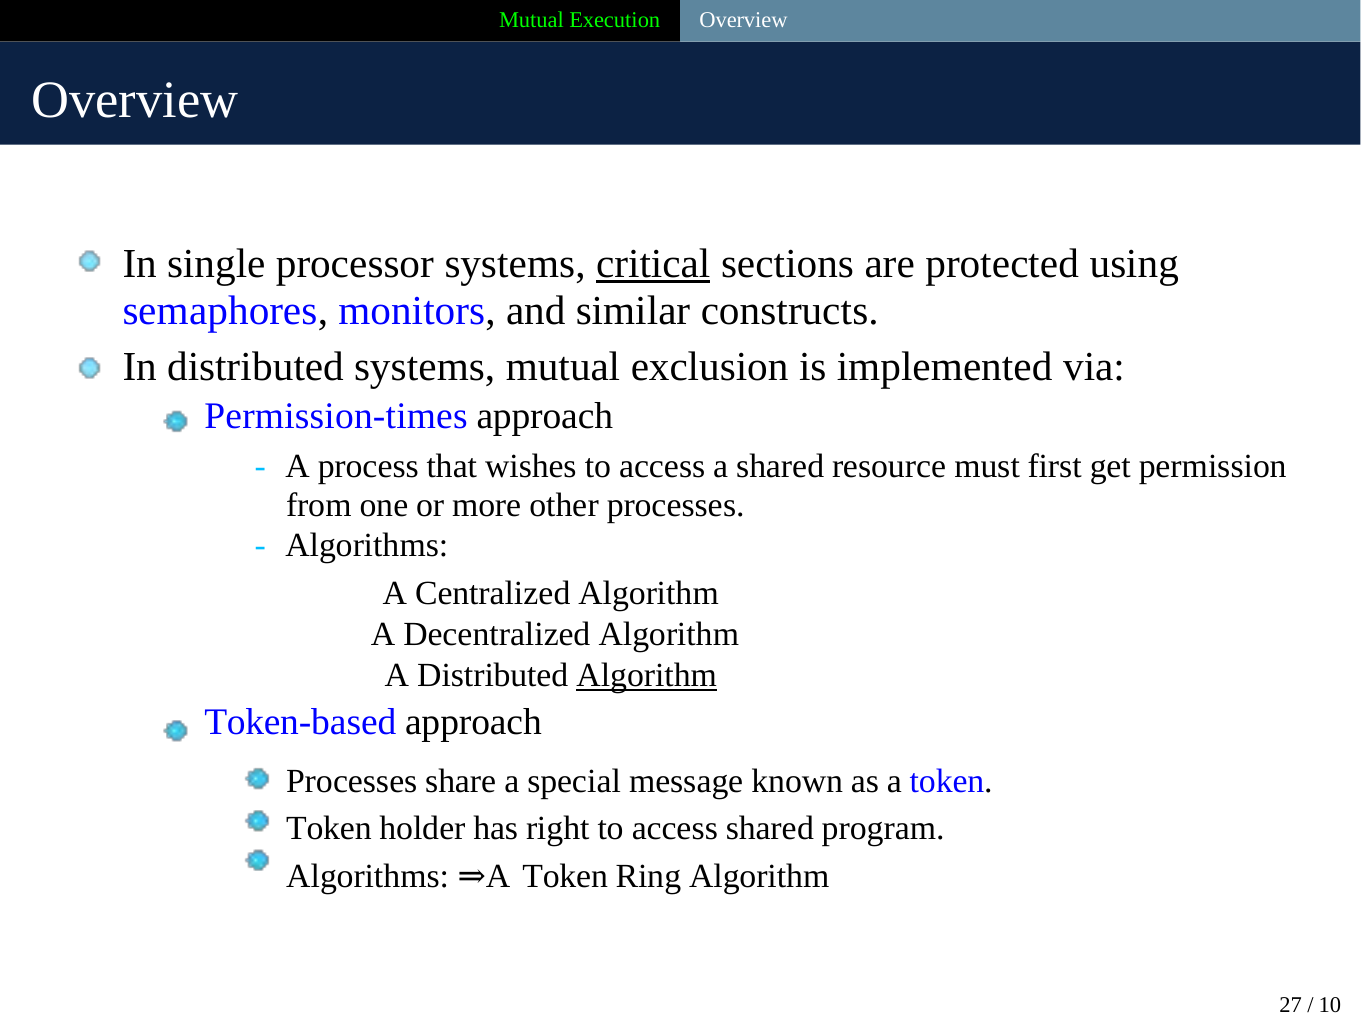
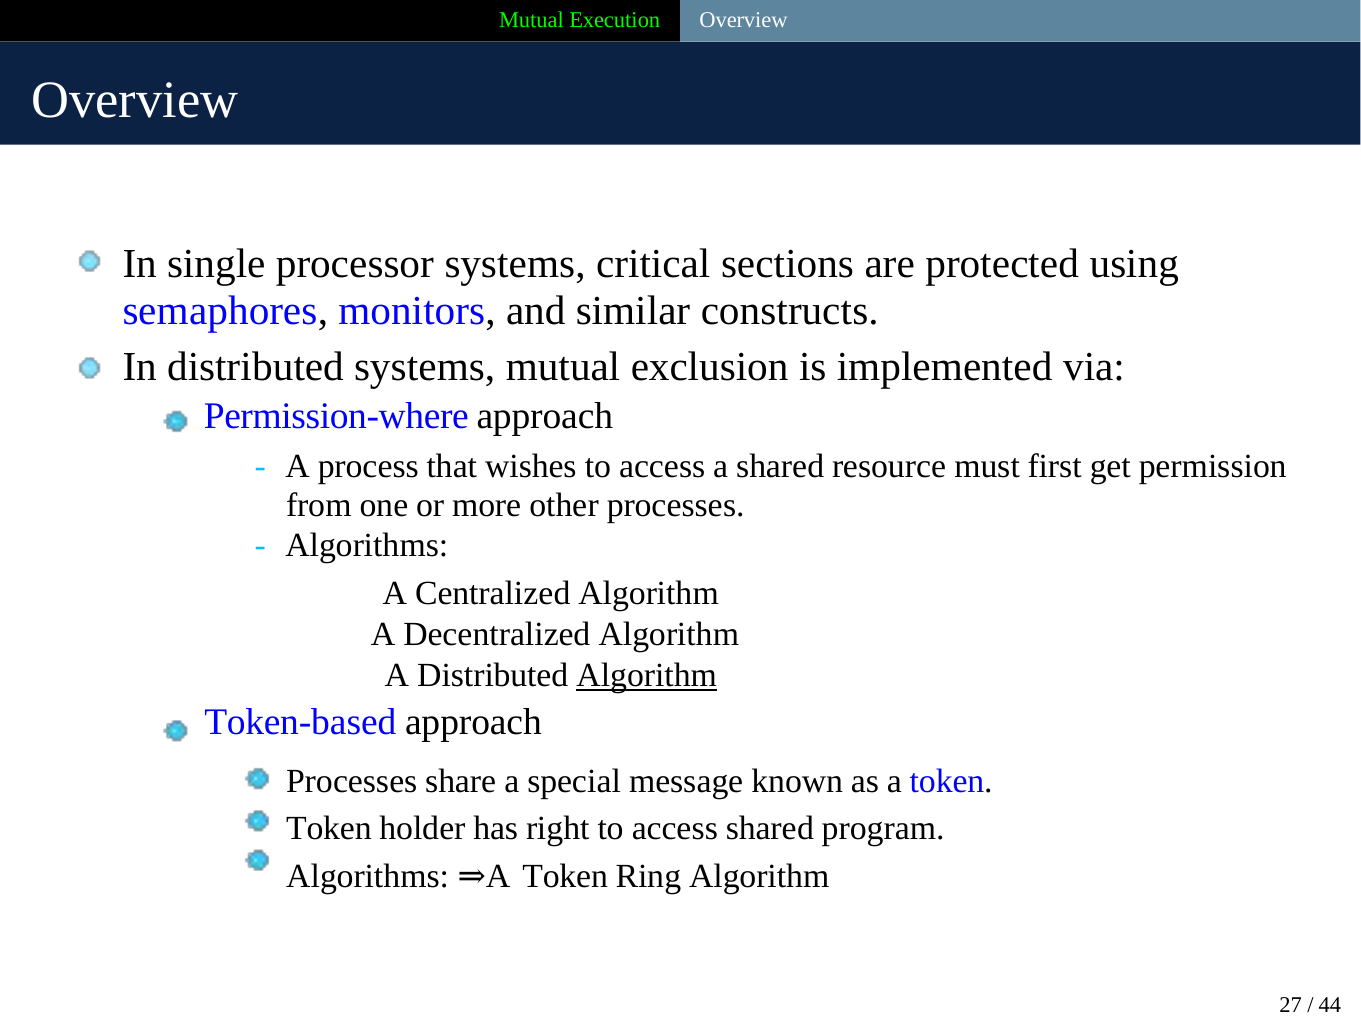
critical underline: present -> none
Permission-times: Permission-times -> Permission-where
10: 10 -> 44
